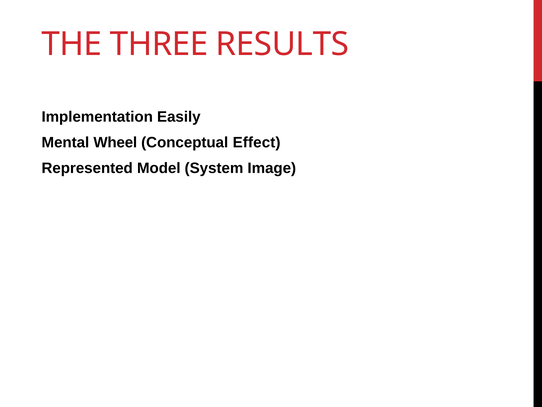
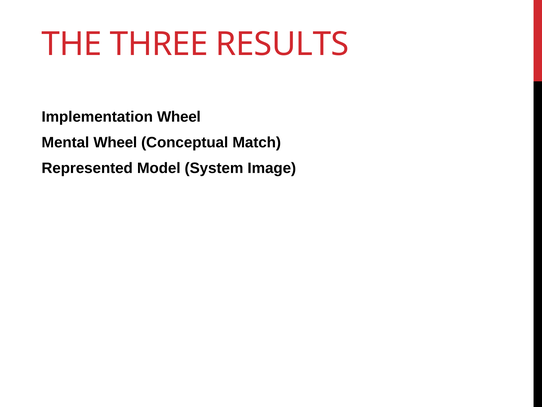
Implementation Easily: Easily -> Wheel
Effect: Effect -> Match
